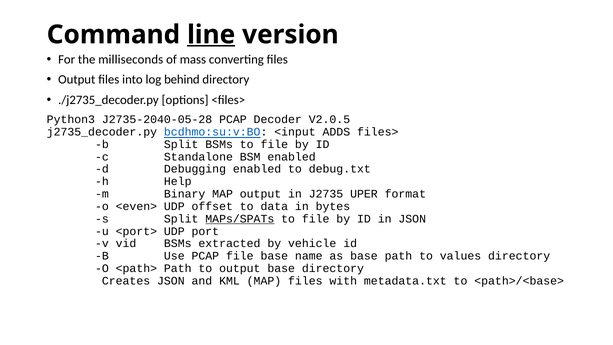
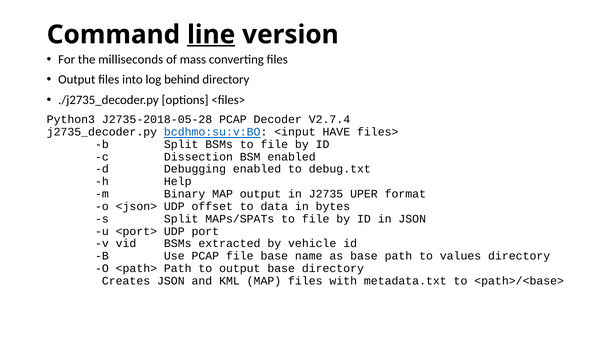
J2735-2040-05-28: J2735-2040-05-28 -> J2735-2018-05-28
V2.0.5: V2.0.5 -> V2.7.4
ADDS: ADDS -> HAVE
Standalone: Standalone -> Dissection
<even>: <even> -> <json>
MAPs/SPATs underline: present -> none
